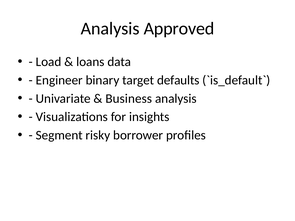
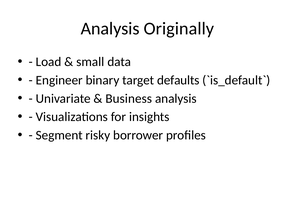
Approved: Approved -> Originally
loans: loans -> small
